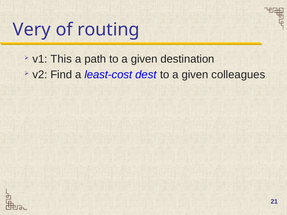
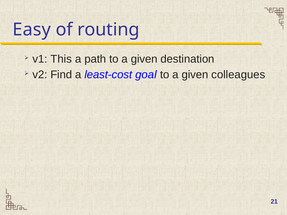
Very: Very -> Easy
dest: dest -> goal
